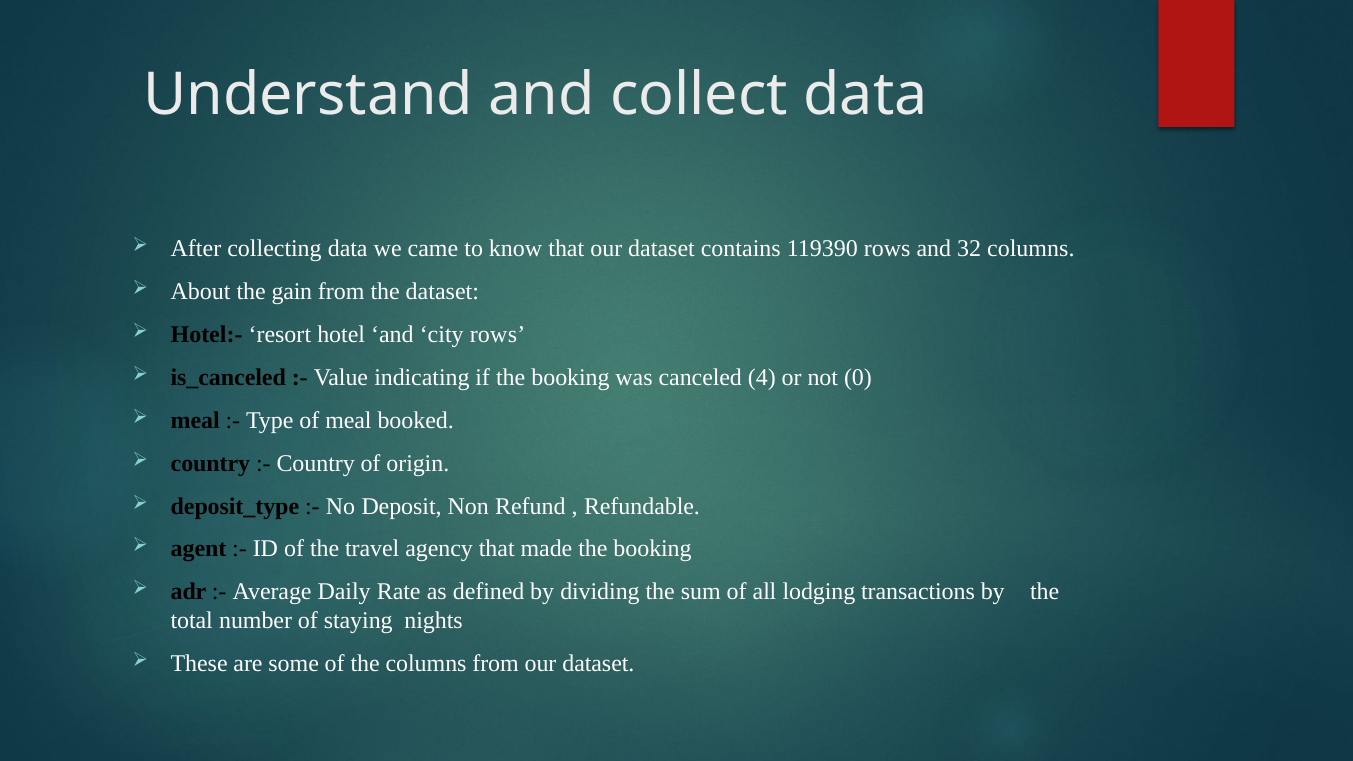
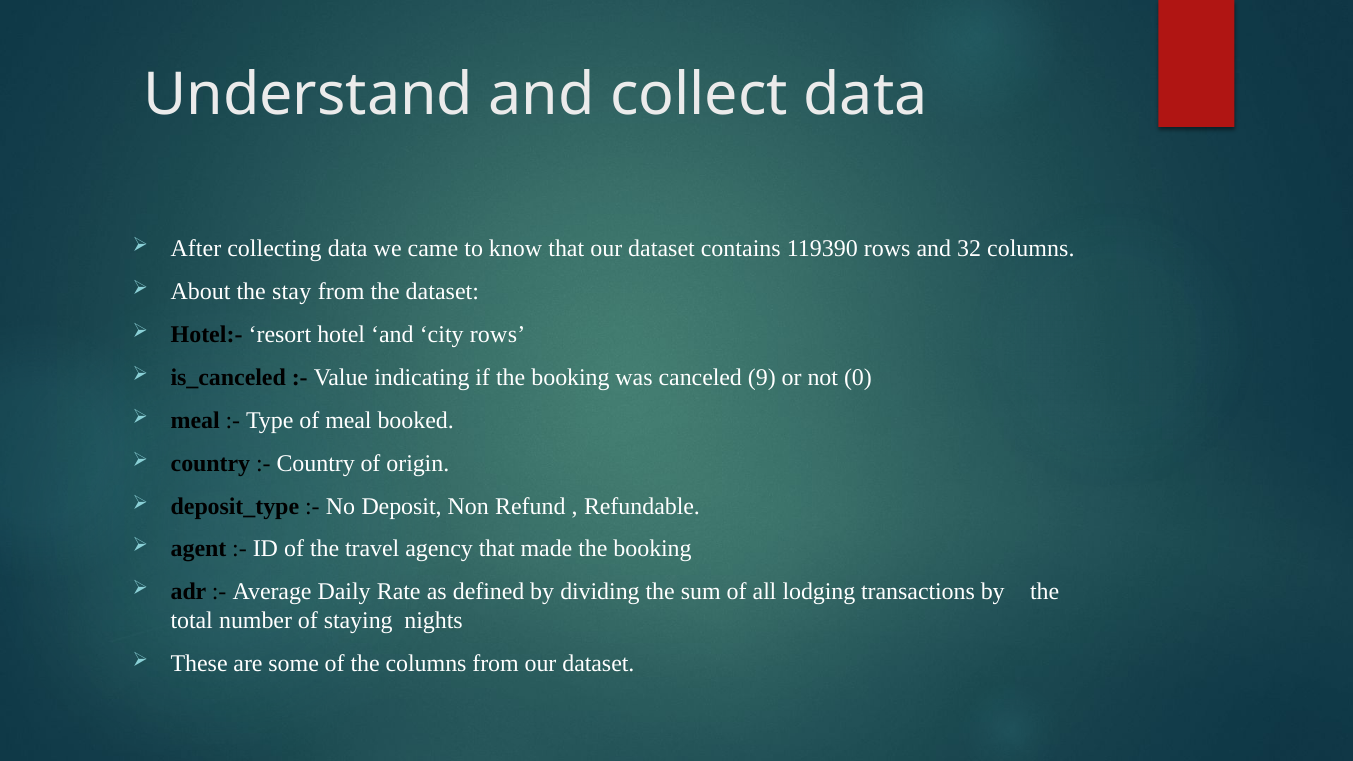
gain: gain -> stay
4: 4 -> 9
